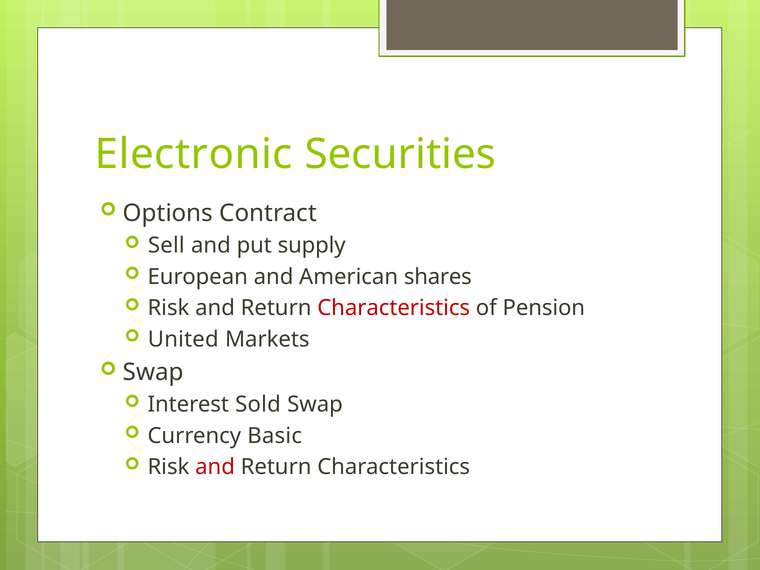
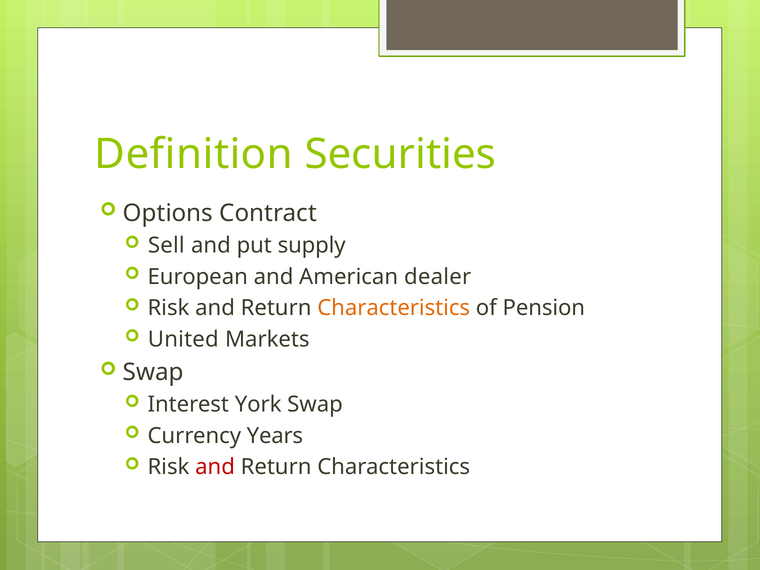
Electronic: Electronic -> Definition
shares: shares -> dealer
Characteristics at (394, 308) colour: red -> orange
Sold: Sold -> York
Basic: Basic -> Years
